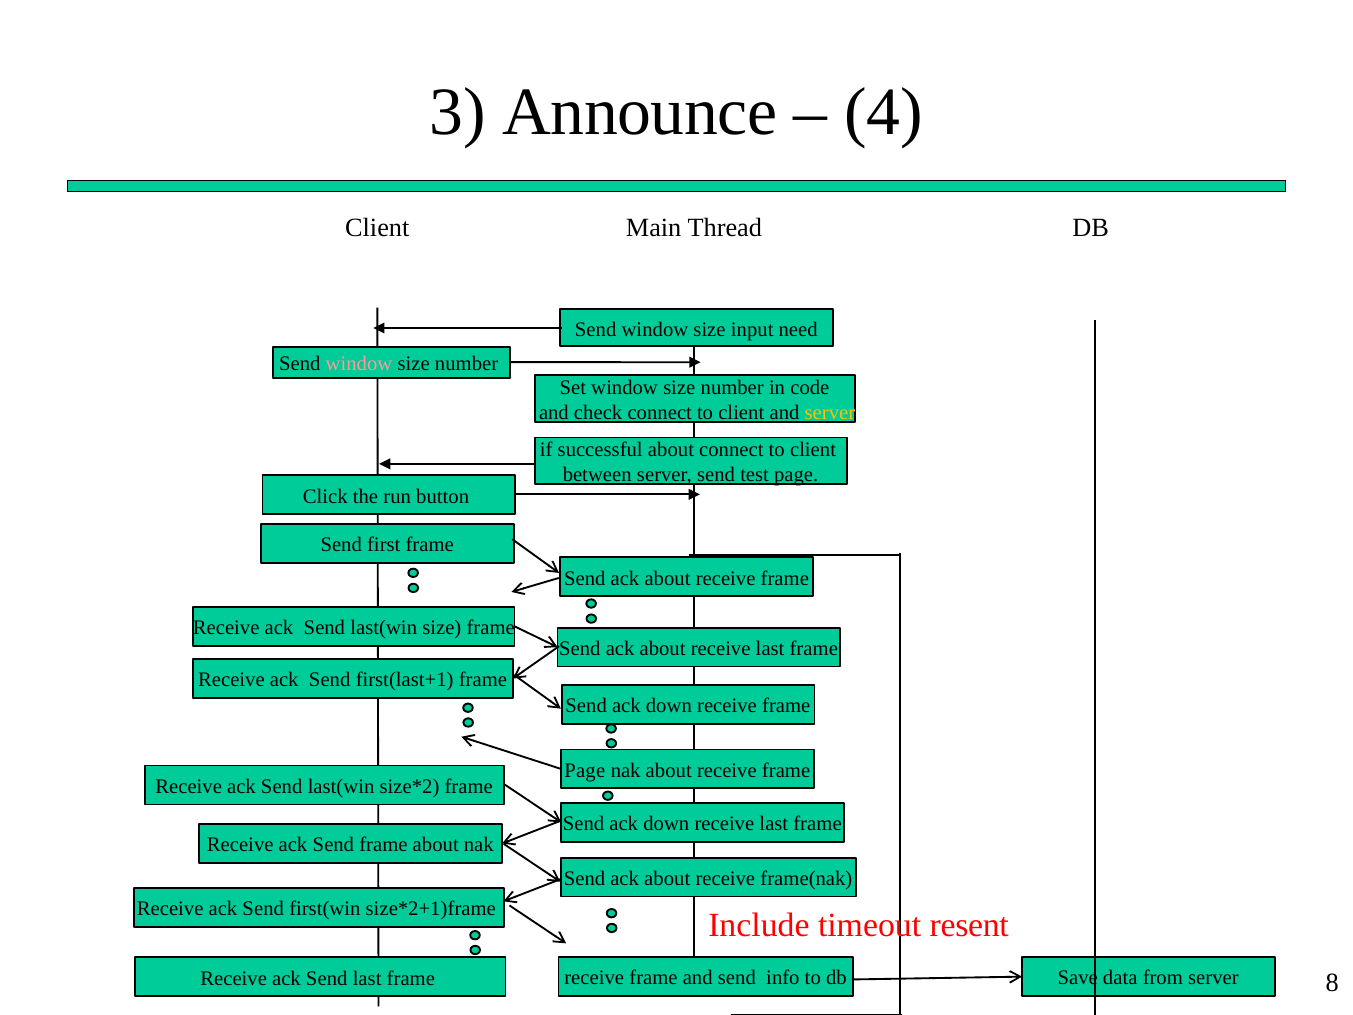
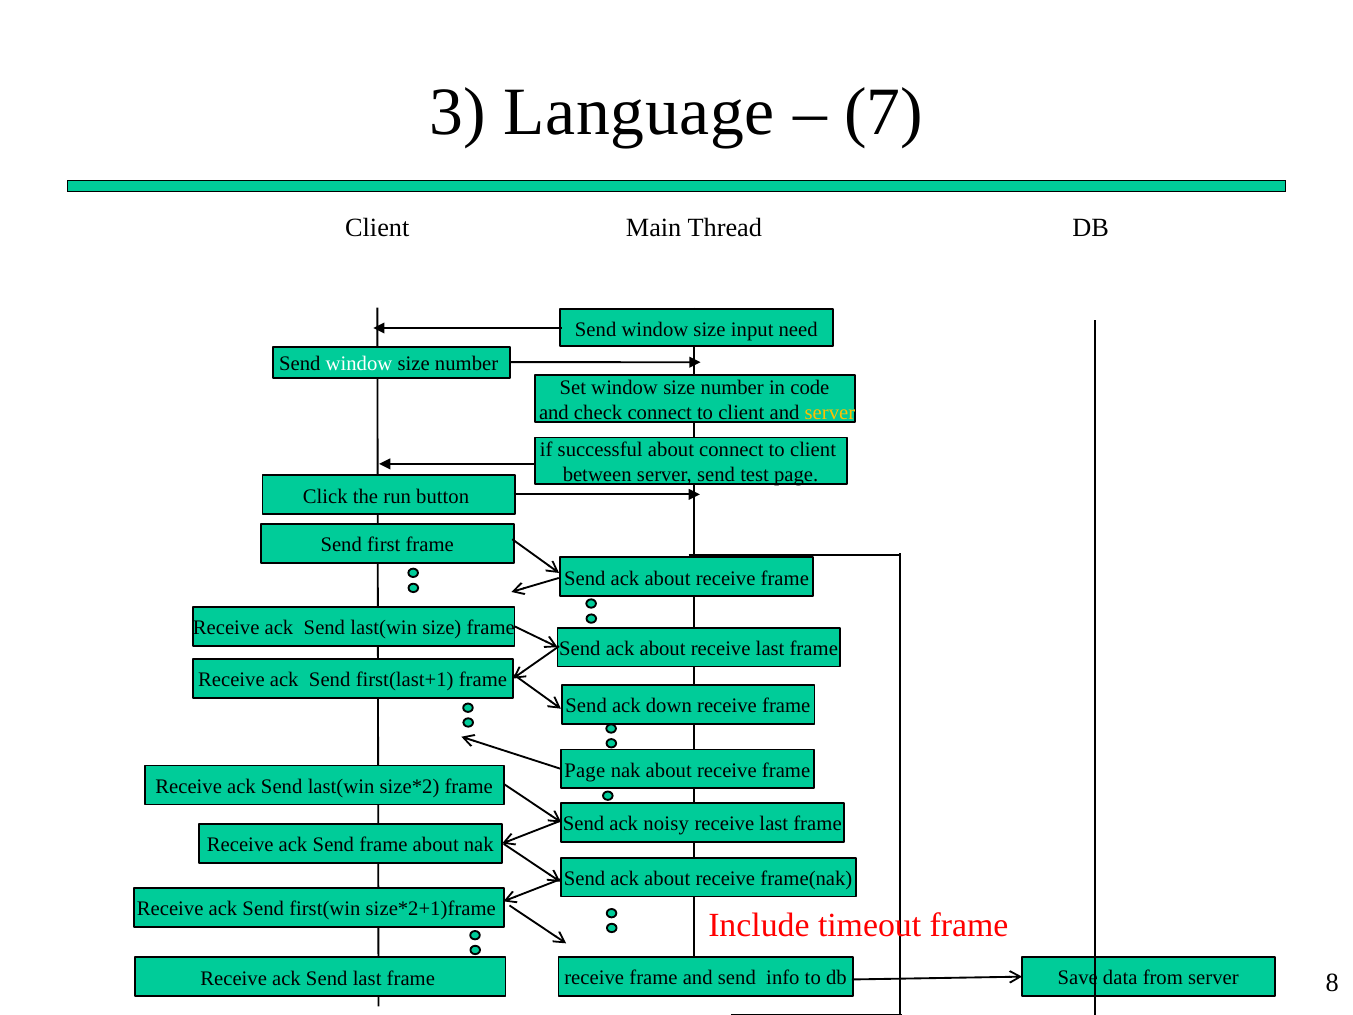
Announce: Announce -> Language
4: 4 -> 7
window at (359, 363) colour: pink -> white
down at (666, 824): down -> noisy
timeout resent: resent -> frame
